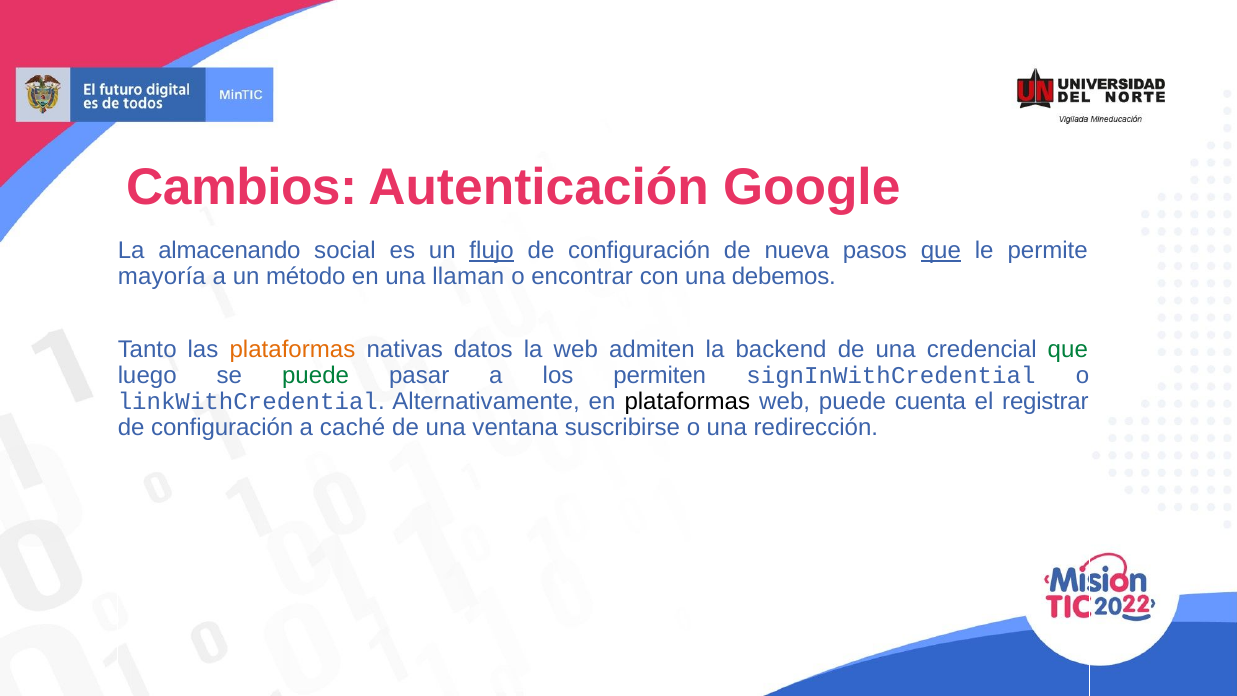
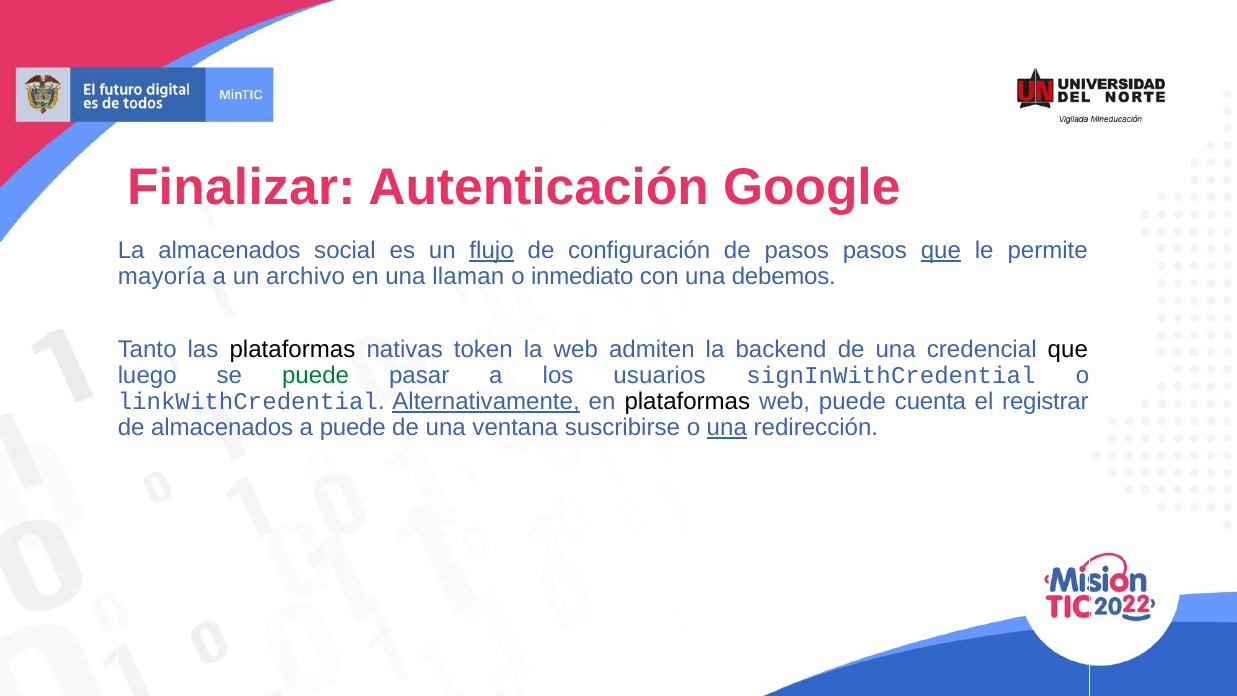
Cambios: Cambios -> Finalizar
La almacenando: almacenando -> almacenados
de nueva: nueva -> pasos
método: método -> archivo
encontrar: encontrar -> inmediato
plataformas at (292, 349) colour: orange -> black
datos: datos -> token
que at (1068, 349) colour: green -> black
permiten: permiten -> usuarios
Alternativamente underline: none -> present
configuración at (222, 427): configuración -> almacenados
a caché: caché -> puede
una at (727, 427) underline: none -> present
